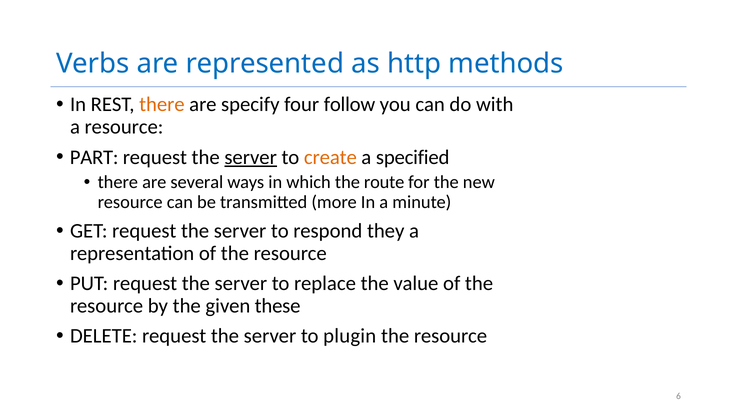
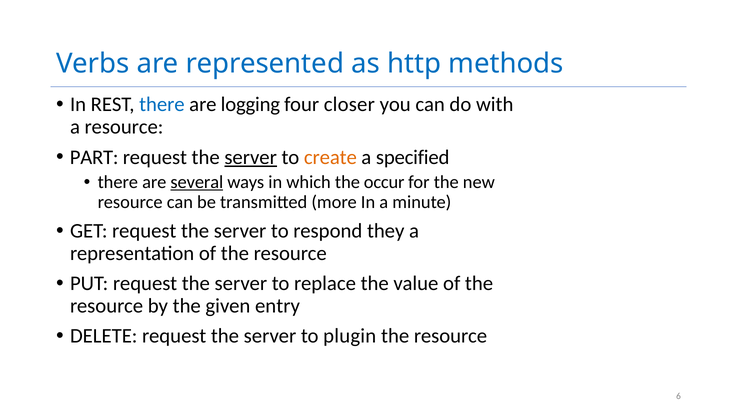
there at (162, 105) colour: orange -> blue
specify: specify -> logging
follow: follow -> closer
several underline: none -> present
route: route -> occur
these: these -> entry
